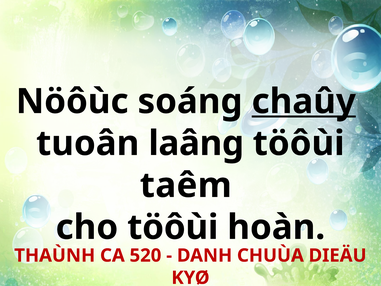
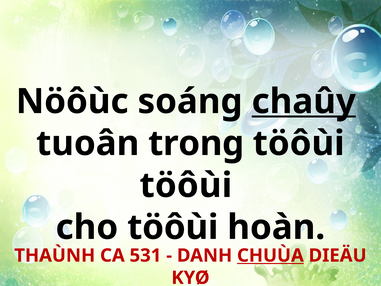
laâng: laâng -> trong
taêm at (186, 185): taêm -> töôùi
520: 520 -> 531
CHUÙA underline: none -> present
